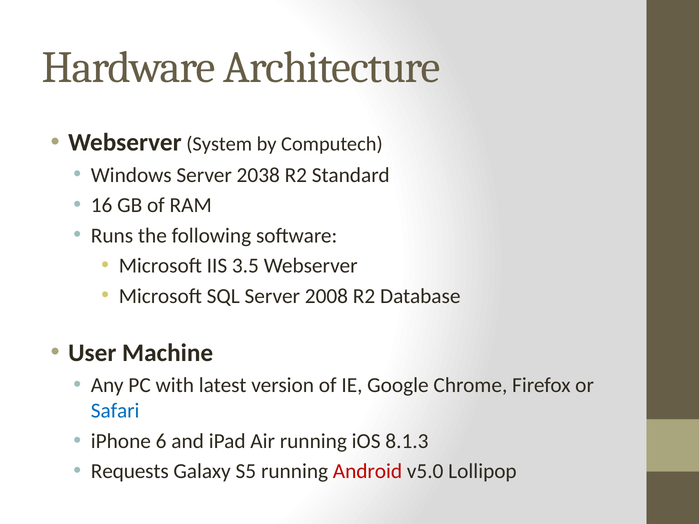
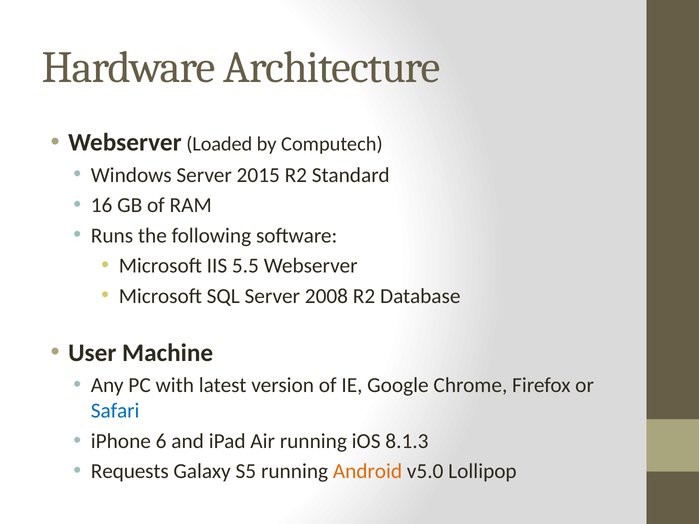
System: System -> Loaded
2038: 2038 -> 2015
3.5: 3.5 -> 5.5
Android colour: red -> orange
